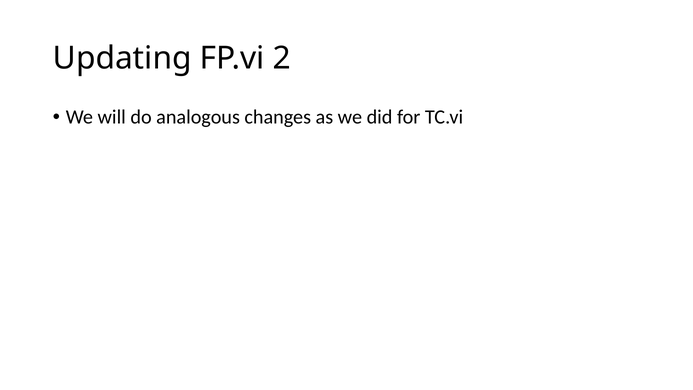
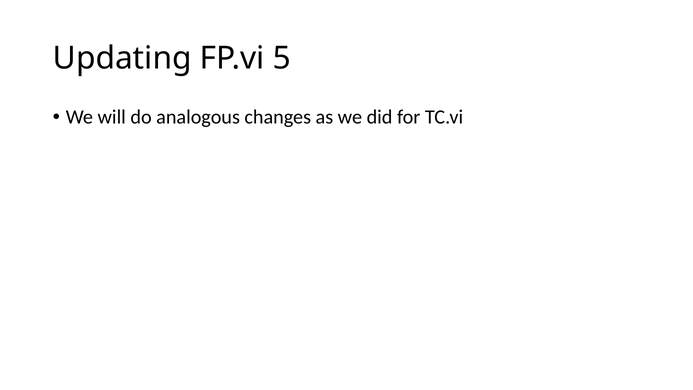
2: 2 -> 5
